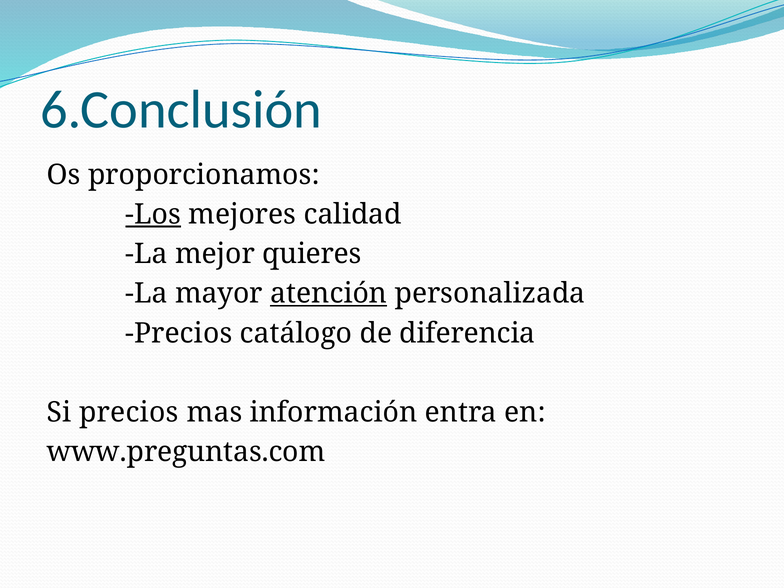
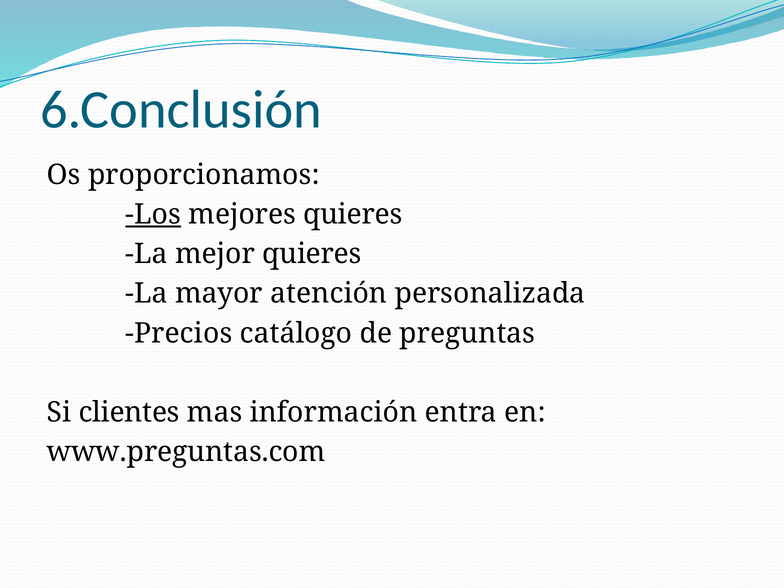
mejores calidad: calidad -> quieres
atención underline: present -> none
diferencia: diferencia -> preguntas
Si precios: precios -> clientes
